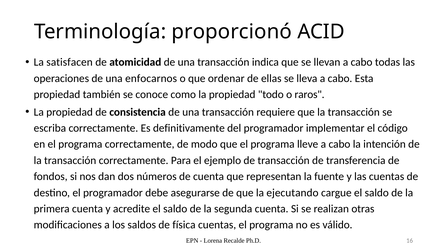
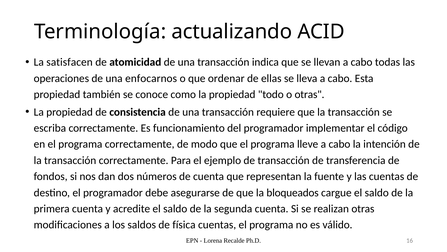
proporcionó: proporcionó -> actualizando
o raros: raros -> otras
definitivamente: definitivamente -> funcionamiento
ejecutando: ejecutando -> bloqueados
